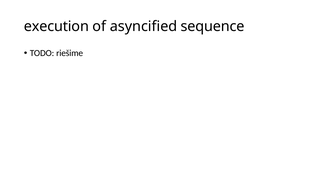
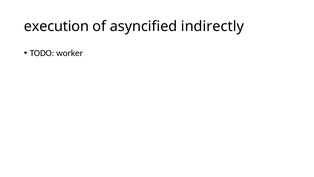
sequence: sequence -> indirectly
riešime: riešime -> worker
